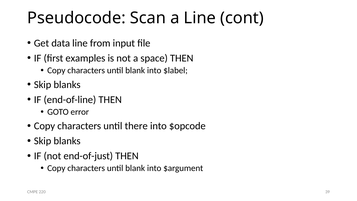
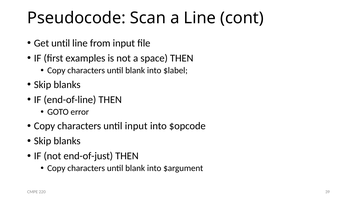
Get data: data -> until
until there: there -> input
